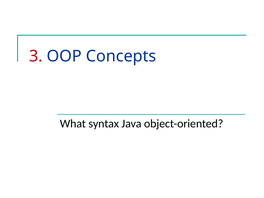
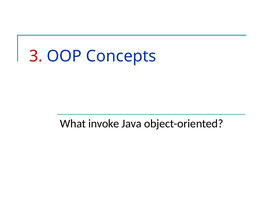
syntax: syntax -> invoke
